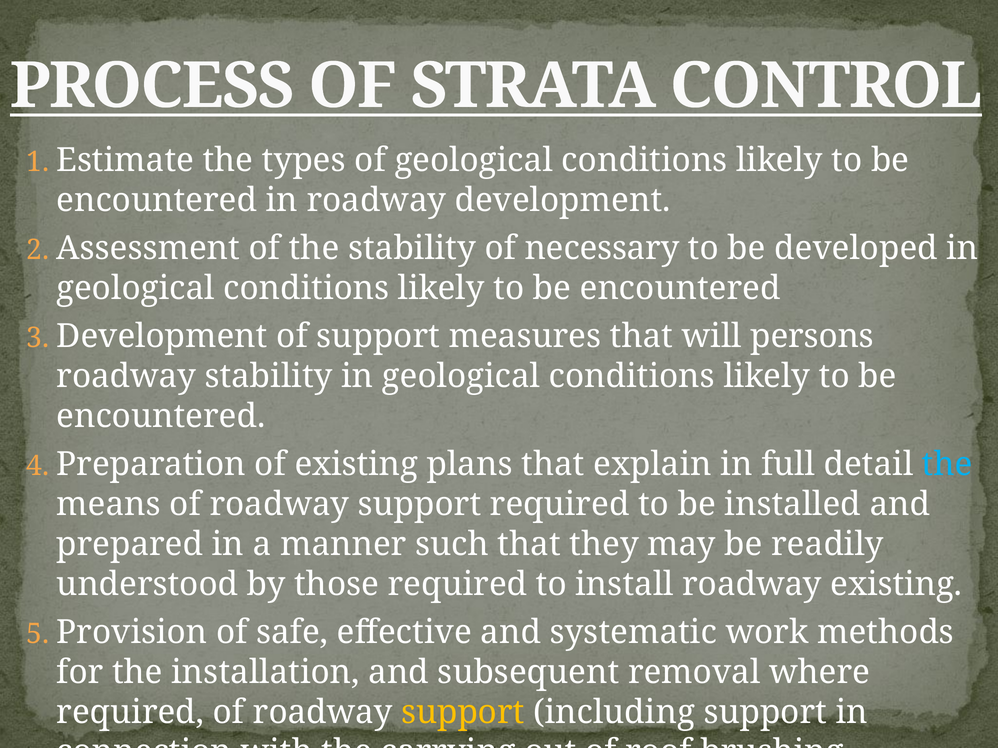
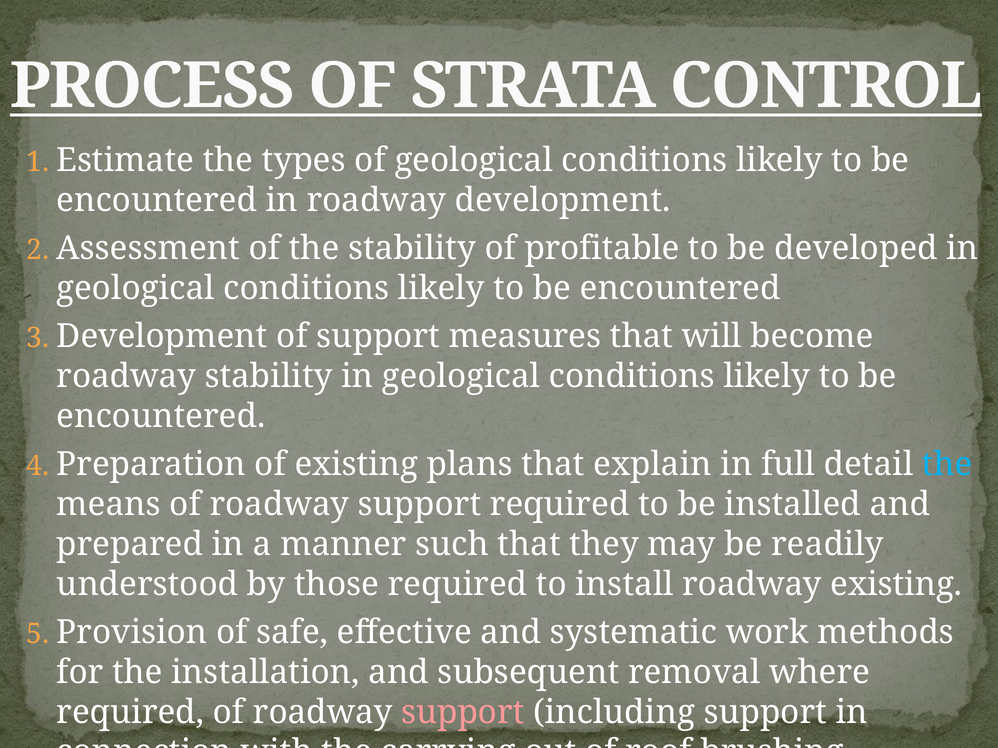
necessary: necessary -> profitable
persons: persons -> become
support at (463, 713) colour: yellow -> pink
